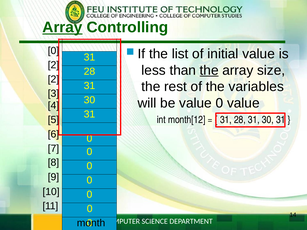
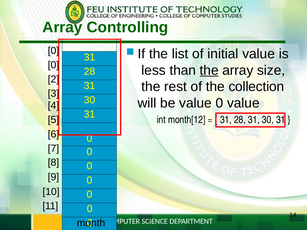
Array at (62, 27) underline: present -> none
2 at (53, 65): 2 -> 0
variables: variables -> collection
